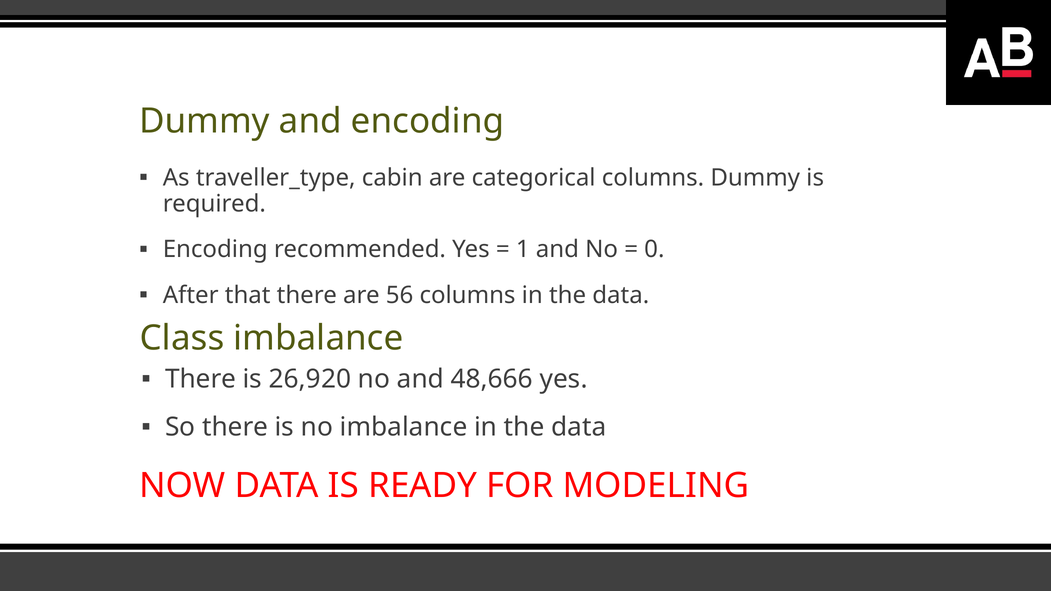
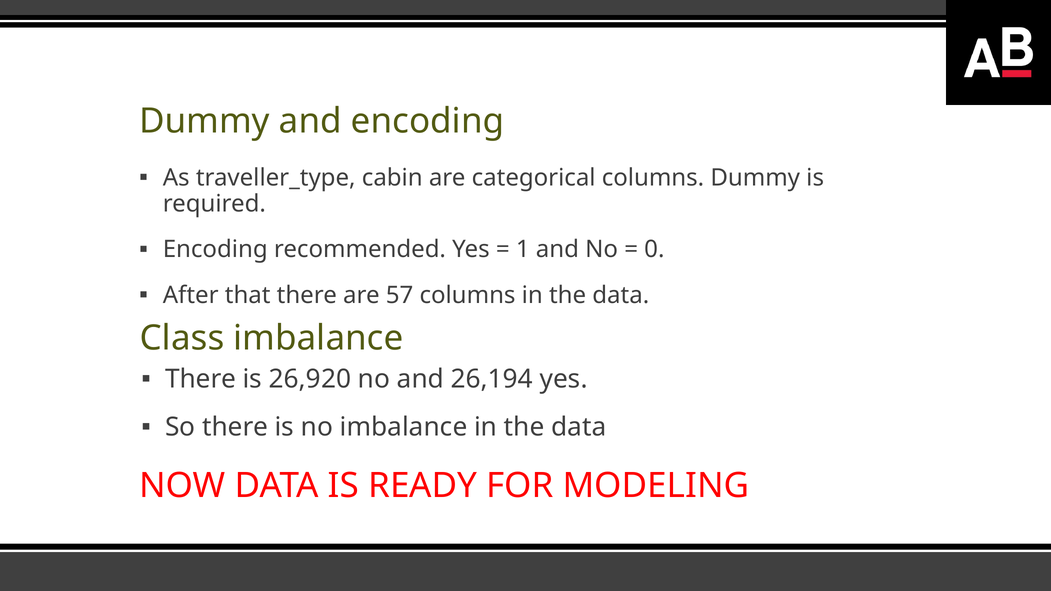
56: 56 -> 57
48,666: 48,666 -> 26,194
